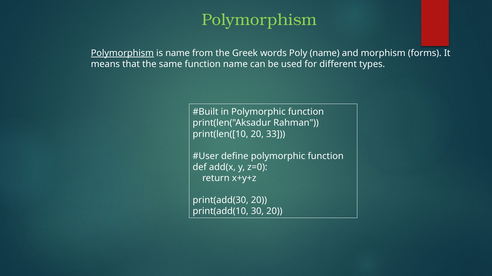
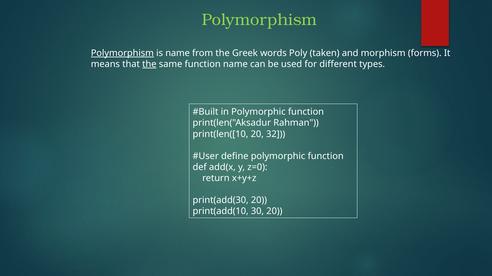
Poly name: name -> taken
the at (149, 64) underline: none -> present
33: 33 -> 32
